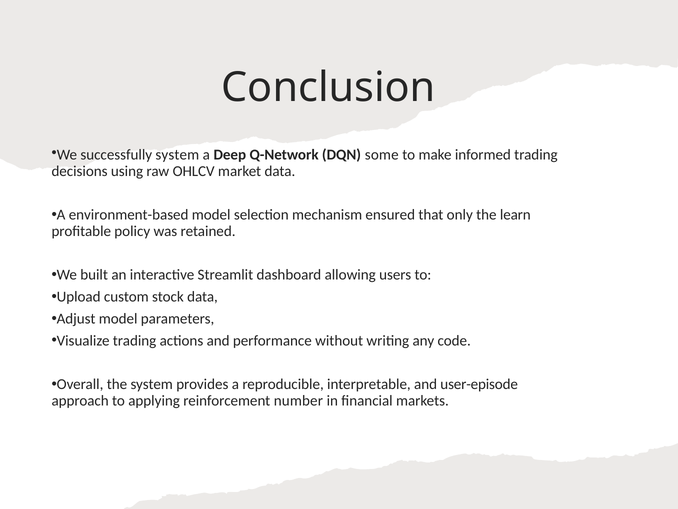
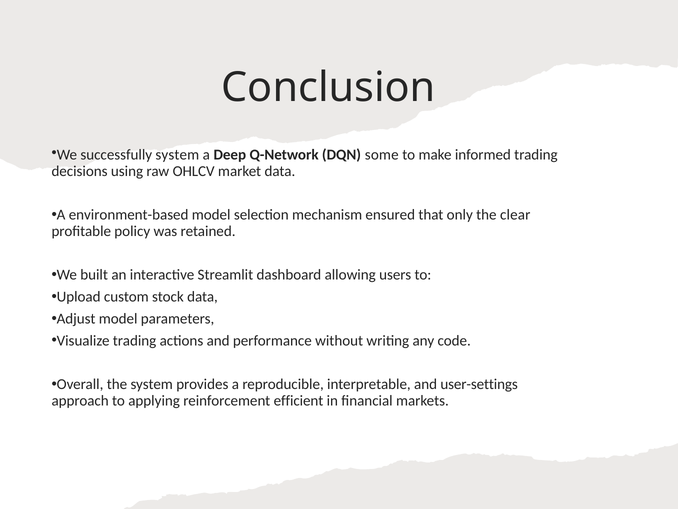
learn: learn -> clear
user-episode: user-episode -> user-settings
number: number -> efficient
